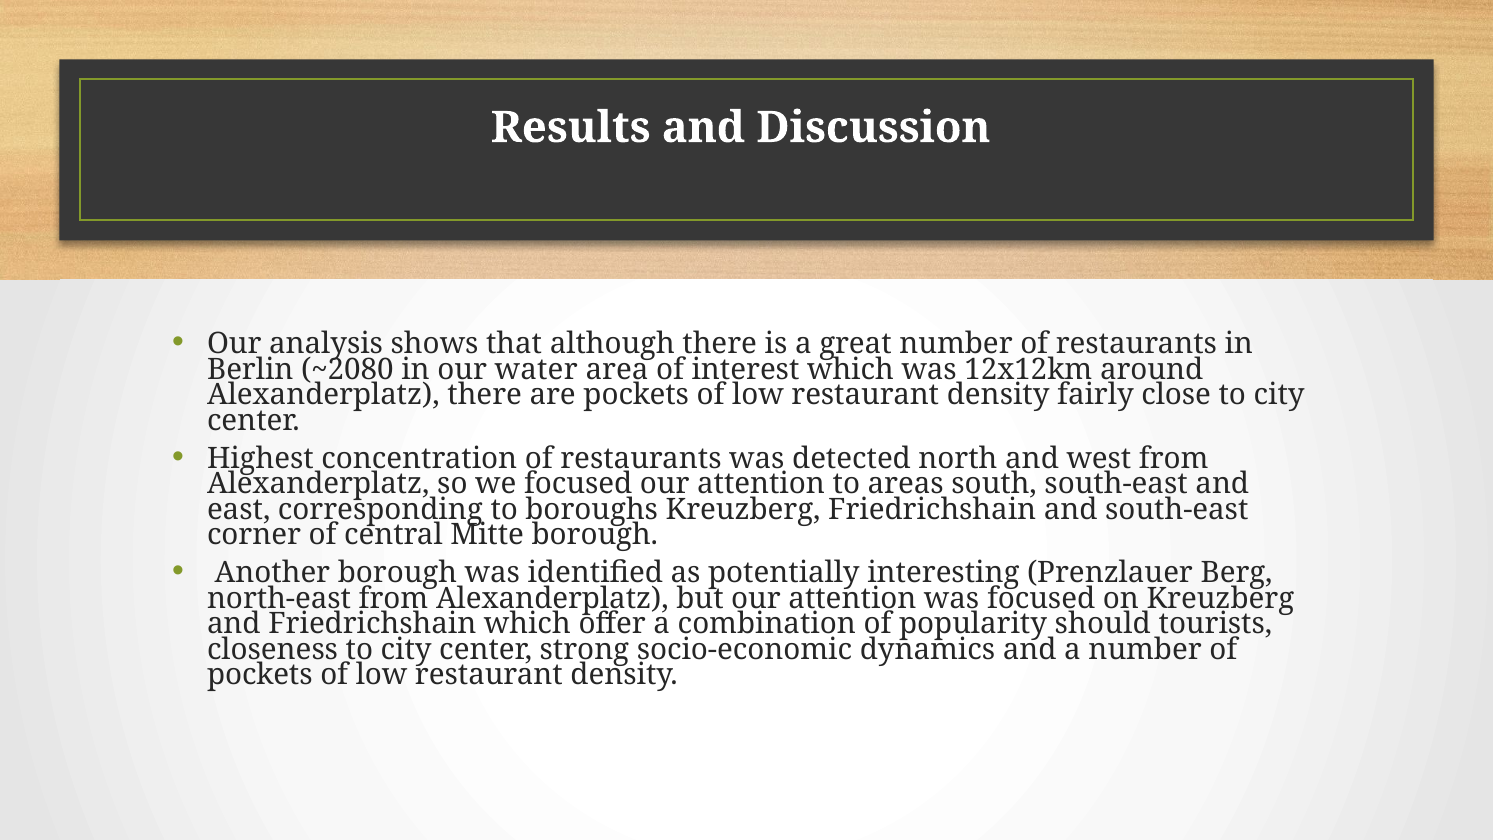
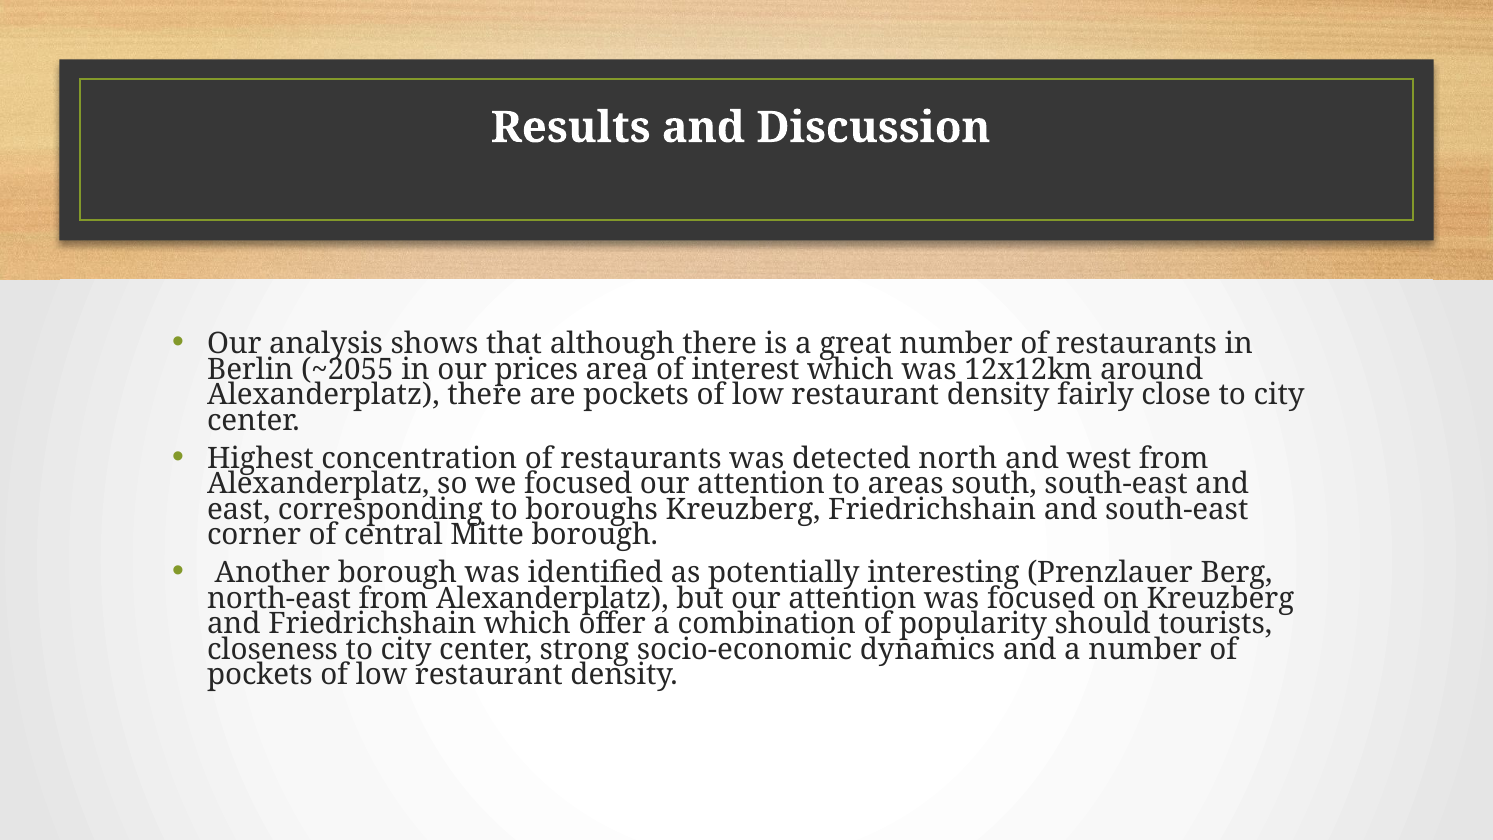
~2080: ~2080 -> ~2055
water: water -> prices
